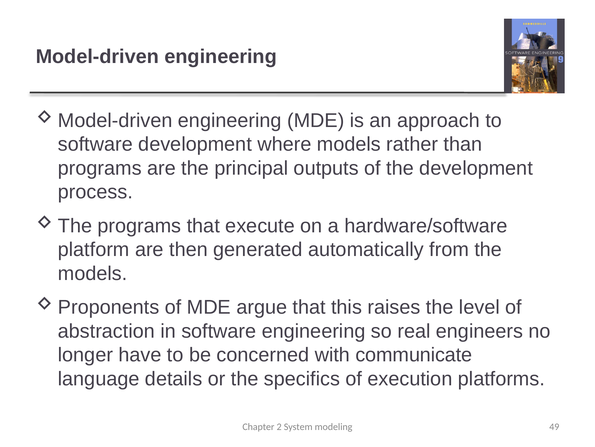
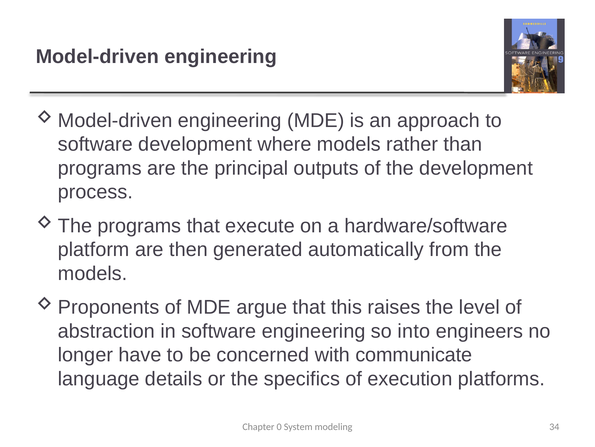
real: real -> into
2: 2 -> 0
49: 49 -> 34
